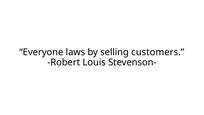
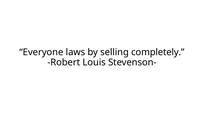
customers: customers -> completely
